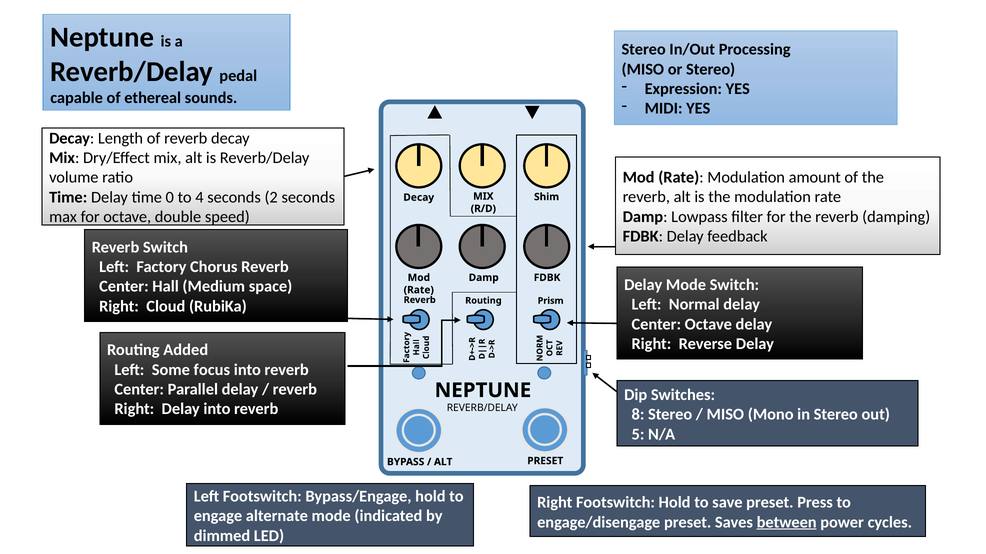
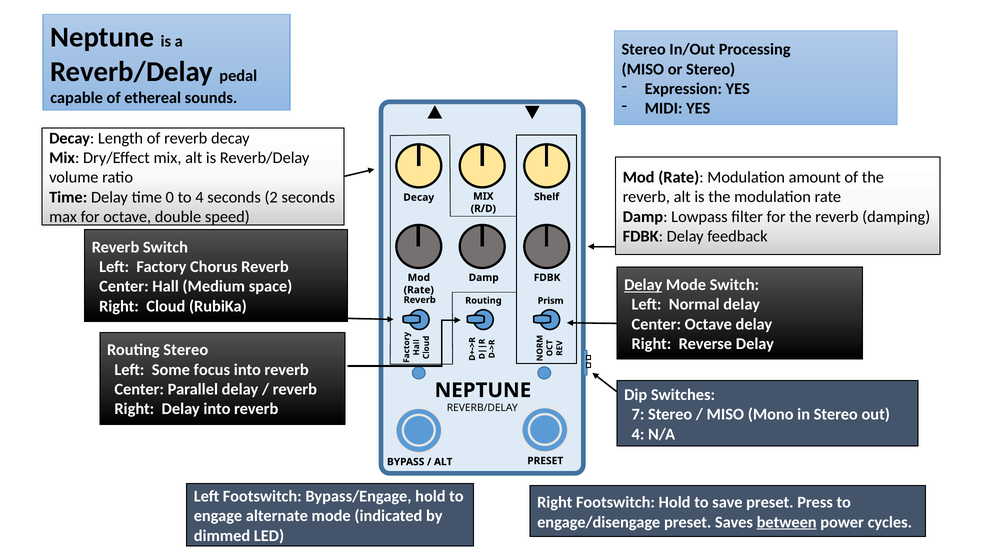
Shim: Shim -> Shelf
Delay at (643, 285) underline: none -> present
Routing Added: Added -> Stereo
8: 8 -> 7
5 at (638, 435): 5 -> 4
